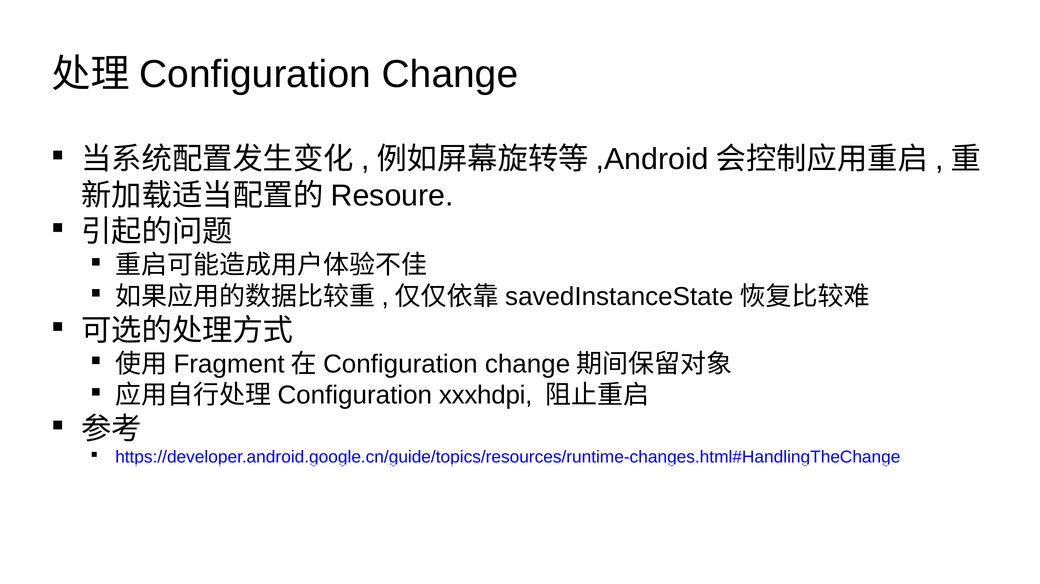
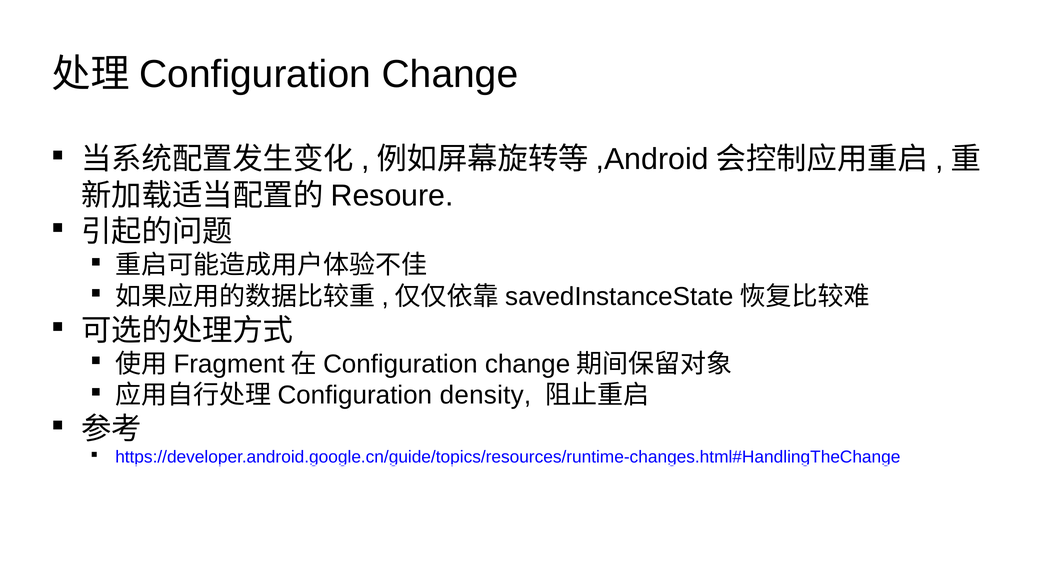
xxxhdpi: xxxhdpi -> density
